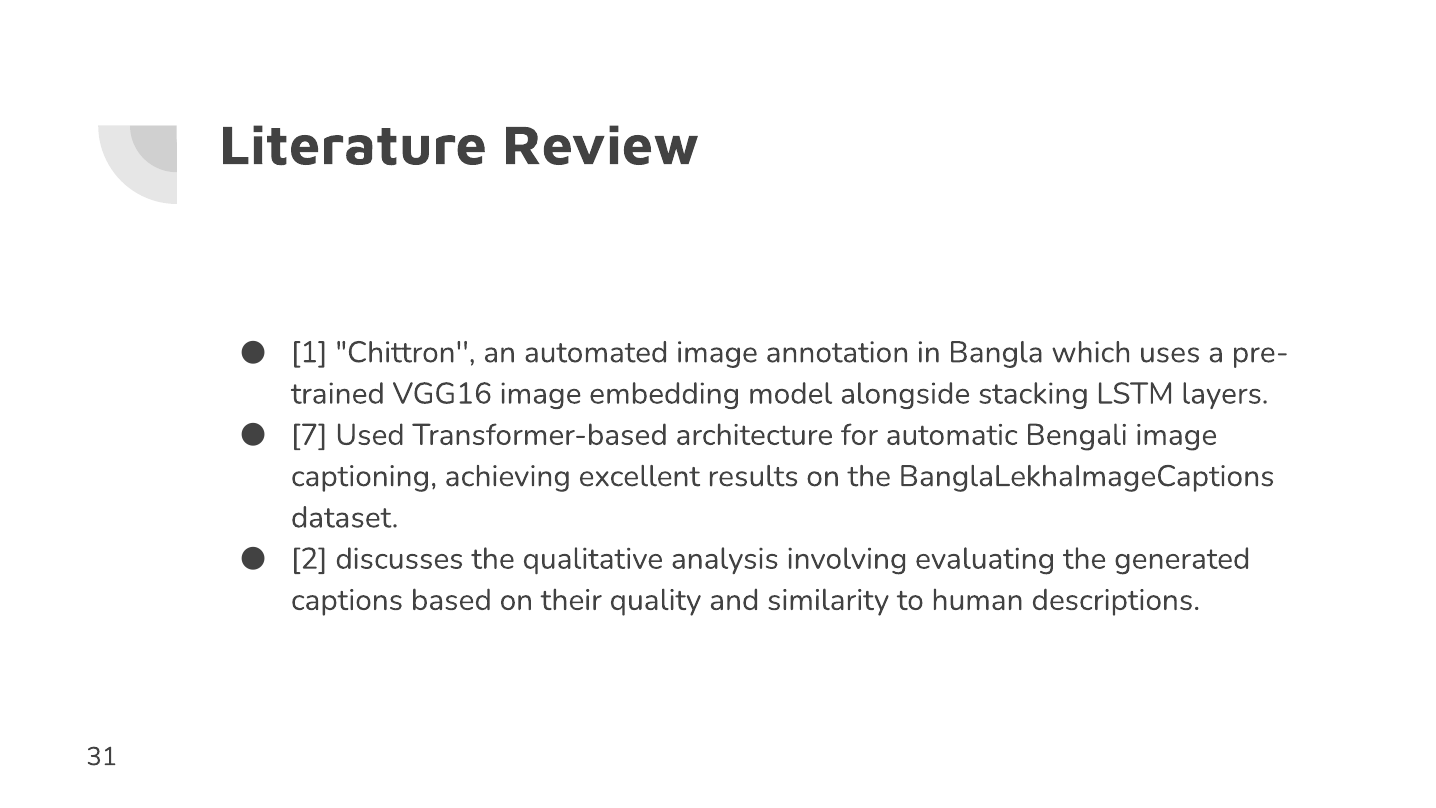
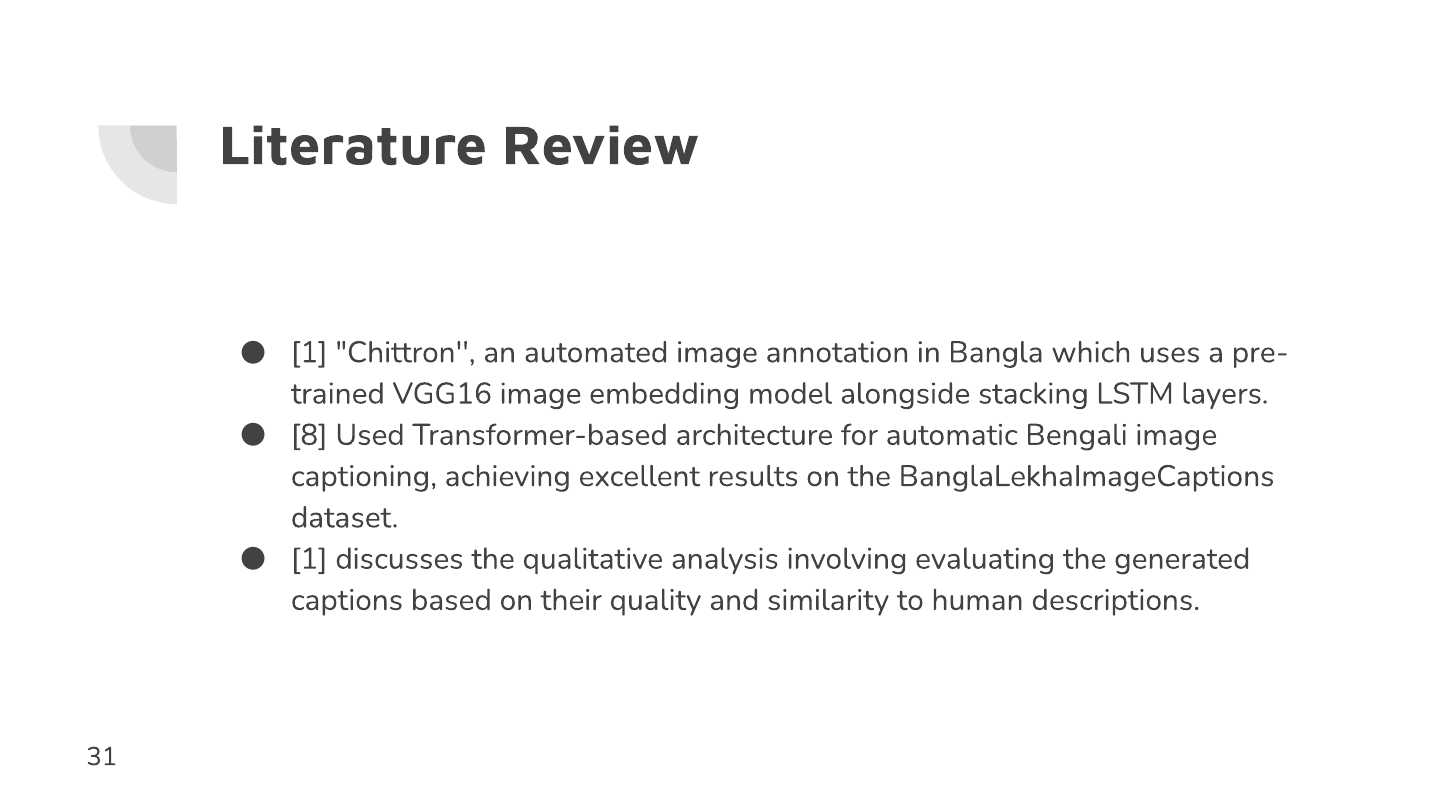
7: 7 -> 8
2 at (309, 559): 2 -> 1
